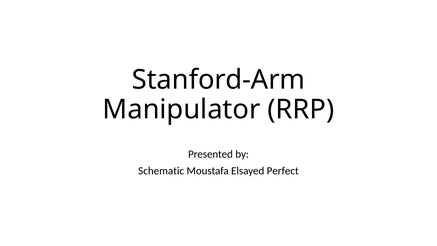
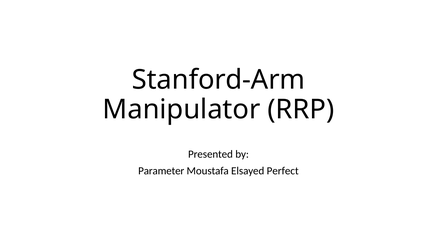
Schematic: Schematic -> Parameter
